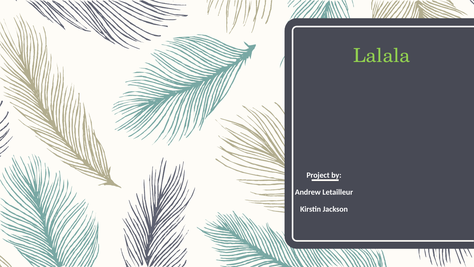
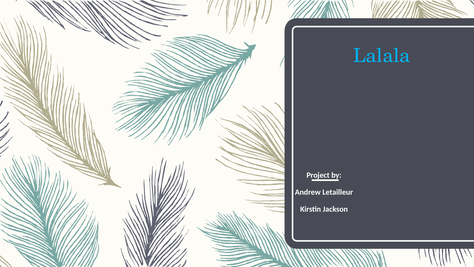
Lalala colour: light green -> light blue
